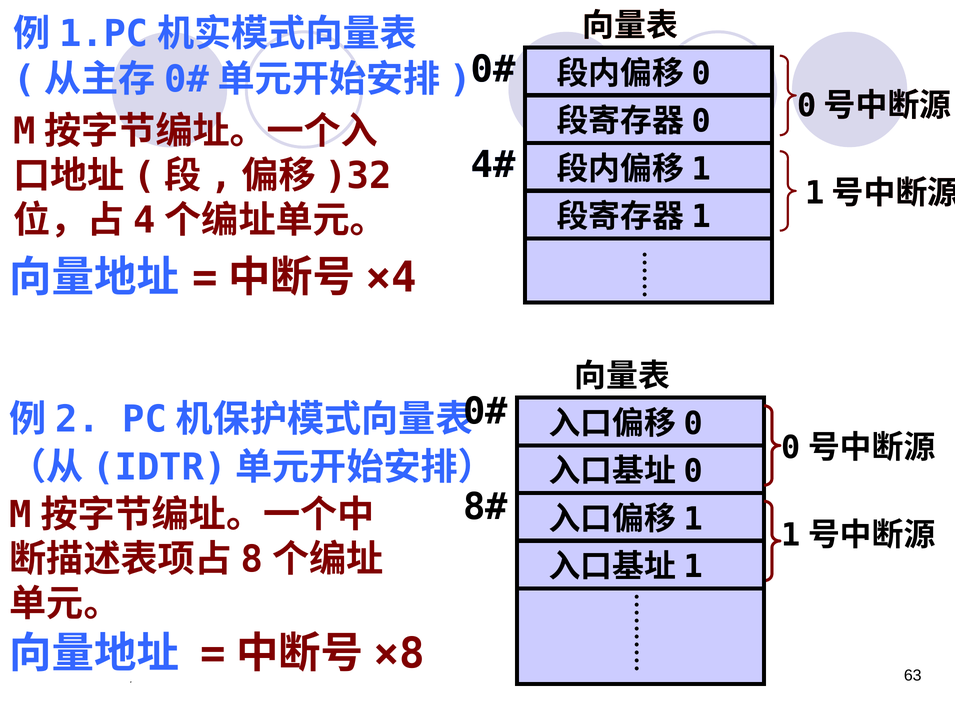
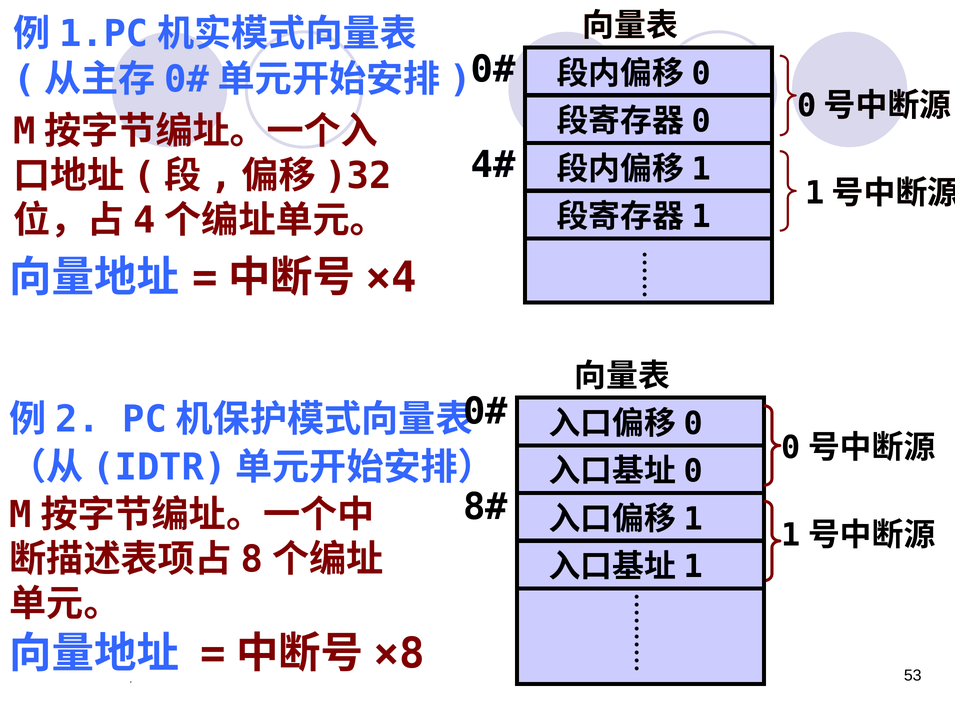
63: 63 -> 53
